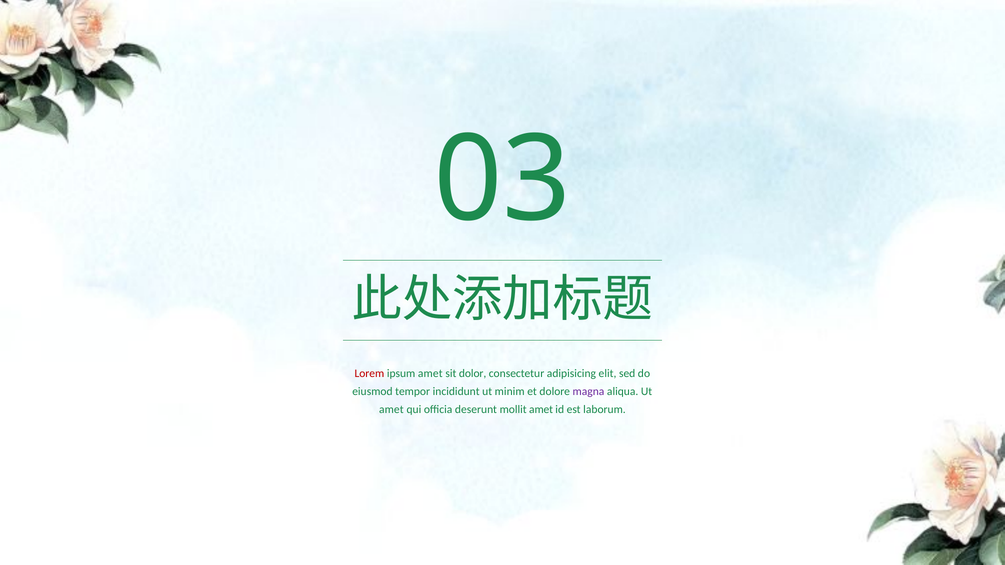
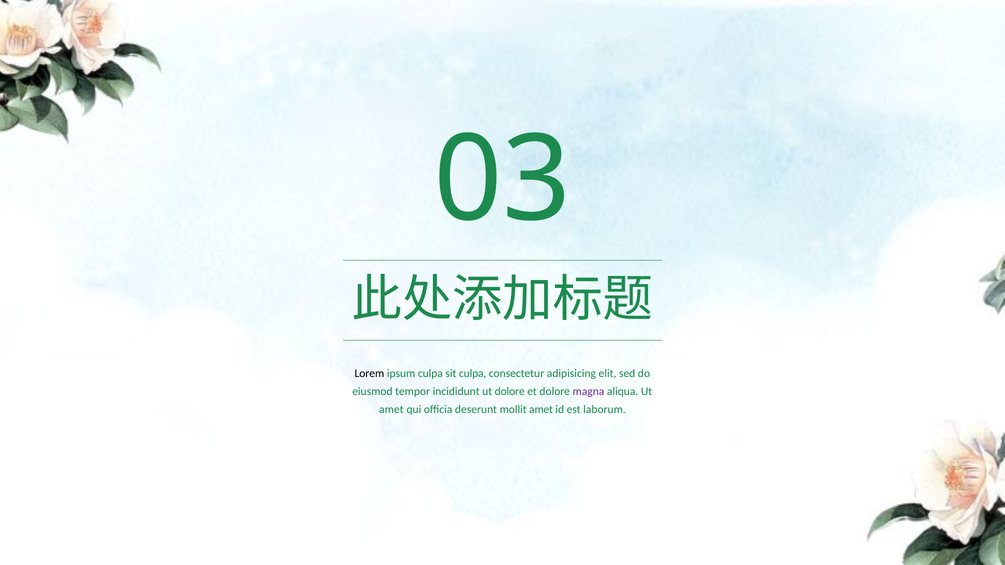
Lorem colour: red -> black
ipsum amet: amet -> culpa
sit dolor: dolor -> culpa
ut minim: minim -> dolore
